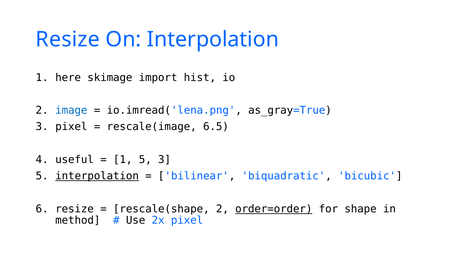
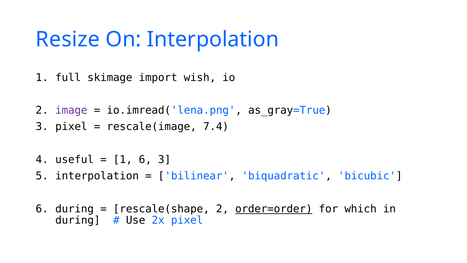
here: here -> full
hist: hist -> wish
image colour: blue -> purple
6.5: 6.5 -> 7.4
1 5: 5 -> 6
interpolation at (97, 176) underline: present -> none
resize at (75, 209): resize -> during
shape: shape -> which
method at (78, 220): method -> during
